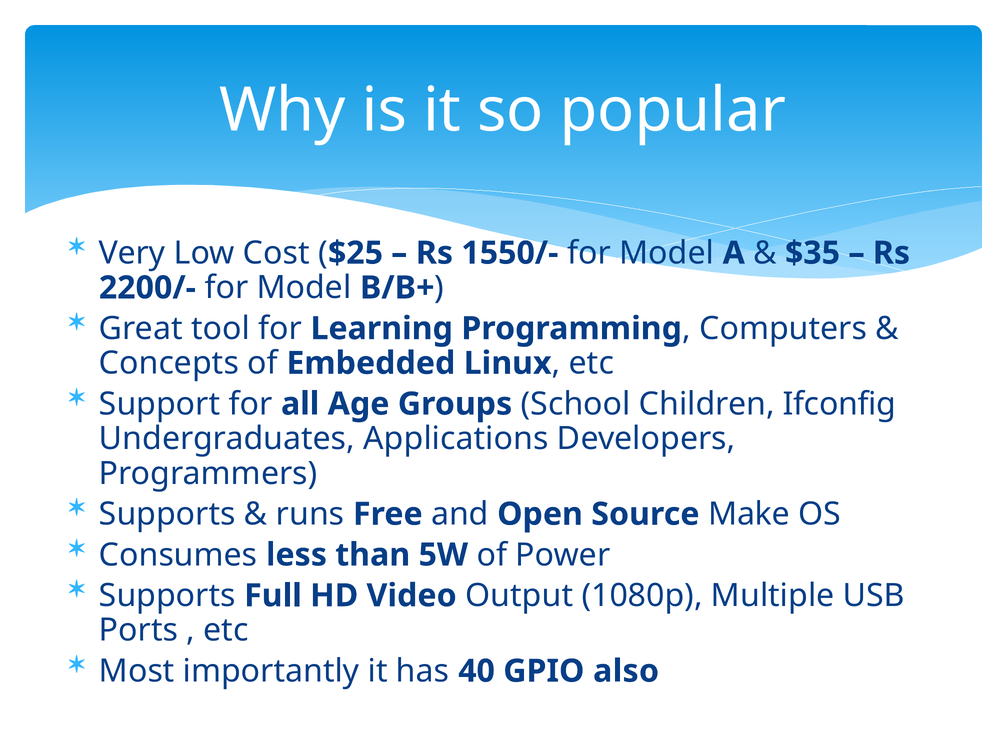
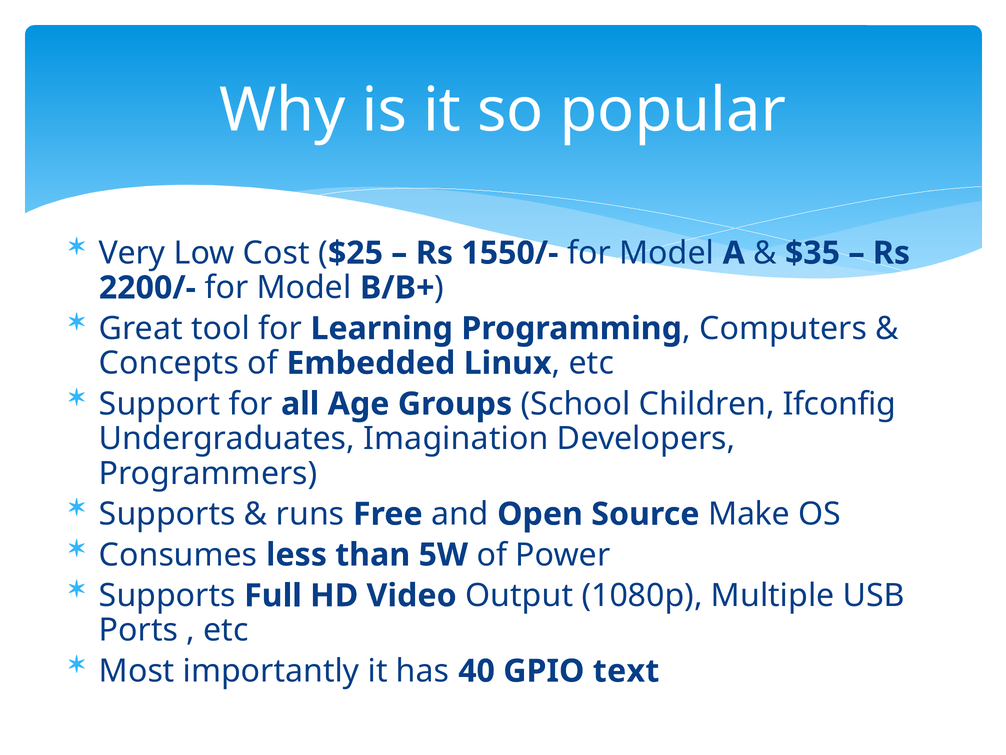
Applications: Applications -> Imagination
also: also -> text
